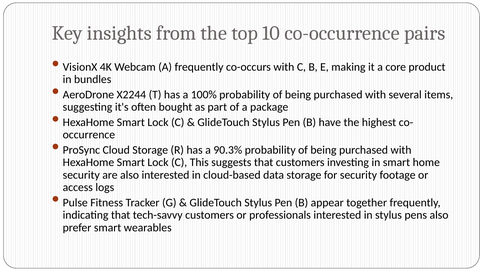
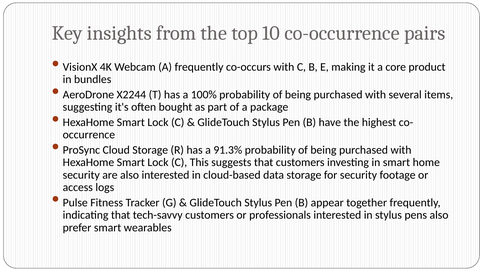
90.3%: 90.3% -> 91.3%
